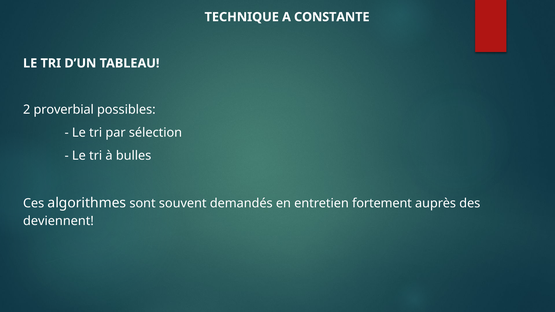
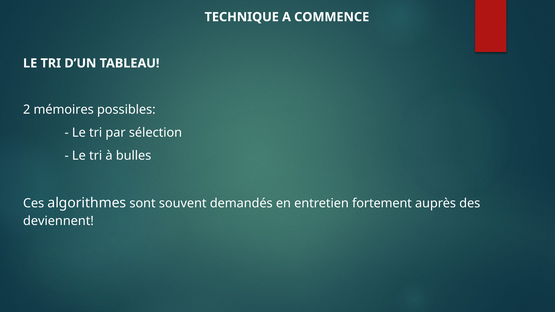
CONSTANTE: CONSTANTE -> COMMENCE
proverbial: proverbial -> mémoires
